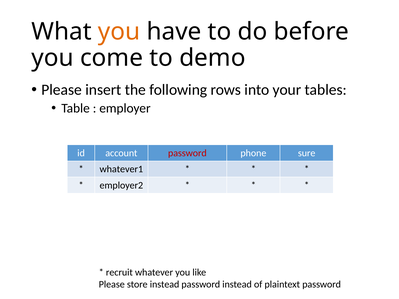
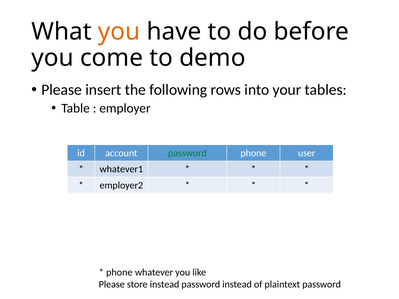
password at (187, 153) colour: red -> green
sure: sure -> user
recruit at (119, 273): recruit -> phone
